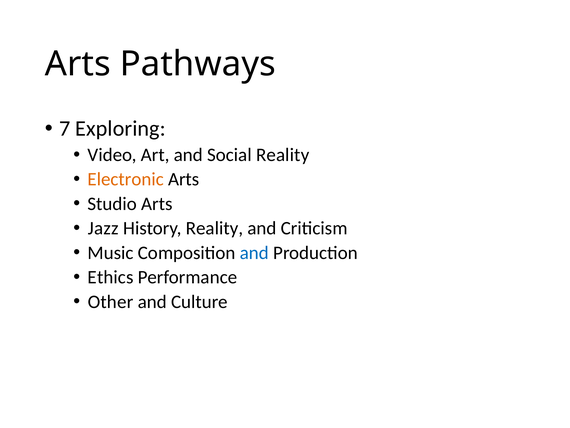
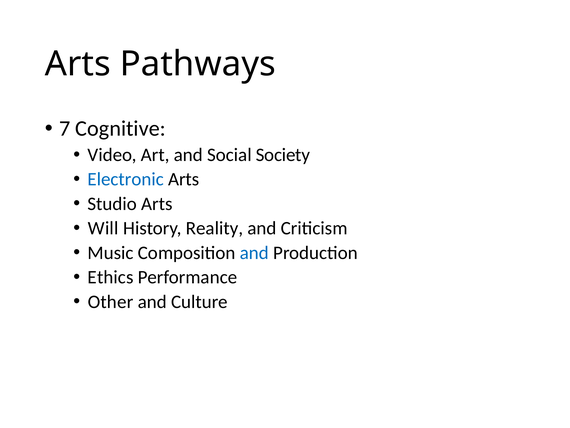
Exploring: Exploring -> Cognitive
Social Reality: Reality -> Society
Electronic colour: orange -> blue
Jazz: Jazz -> Will
